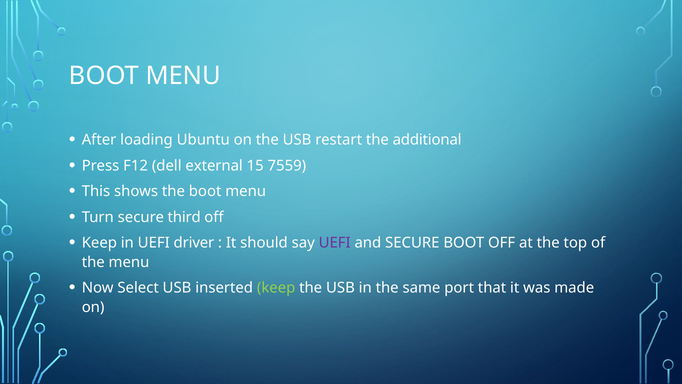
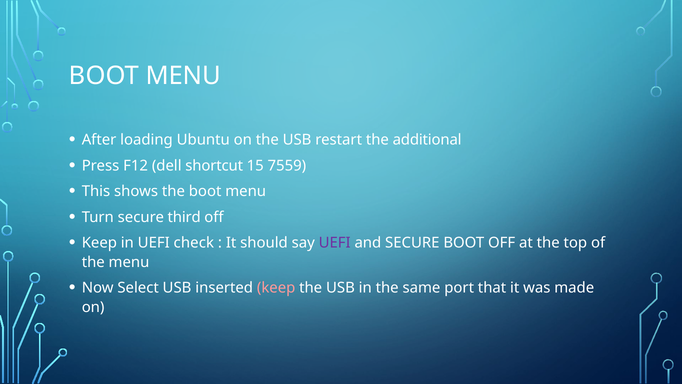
external: external -> shortcut
driver: driver -> check
keep at (276, 288) colour: light green -> pink
